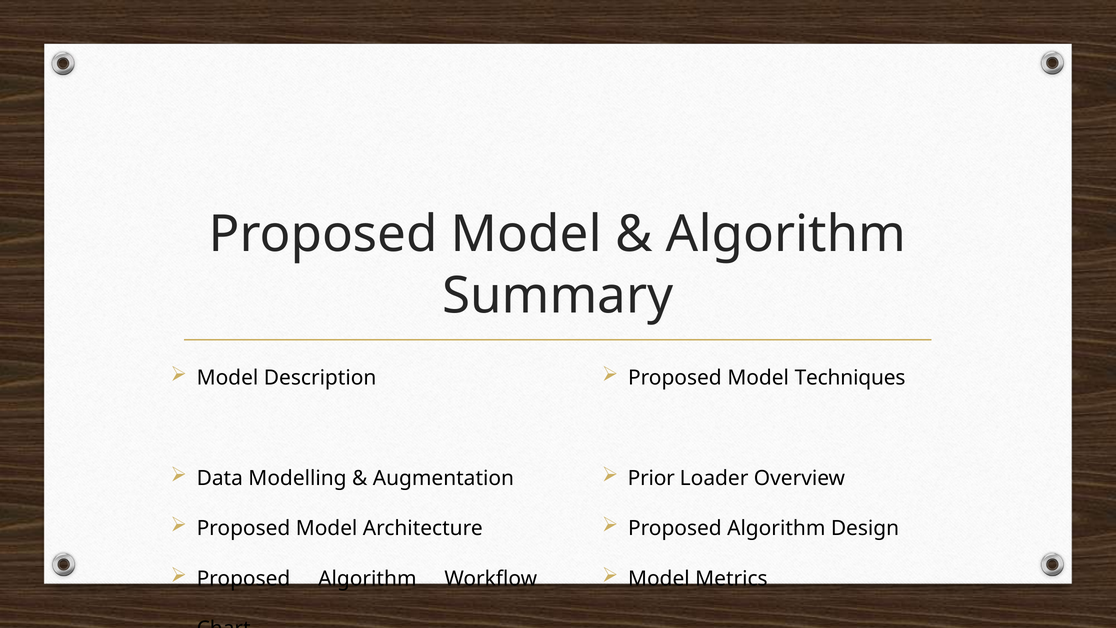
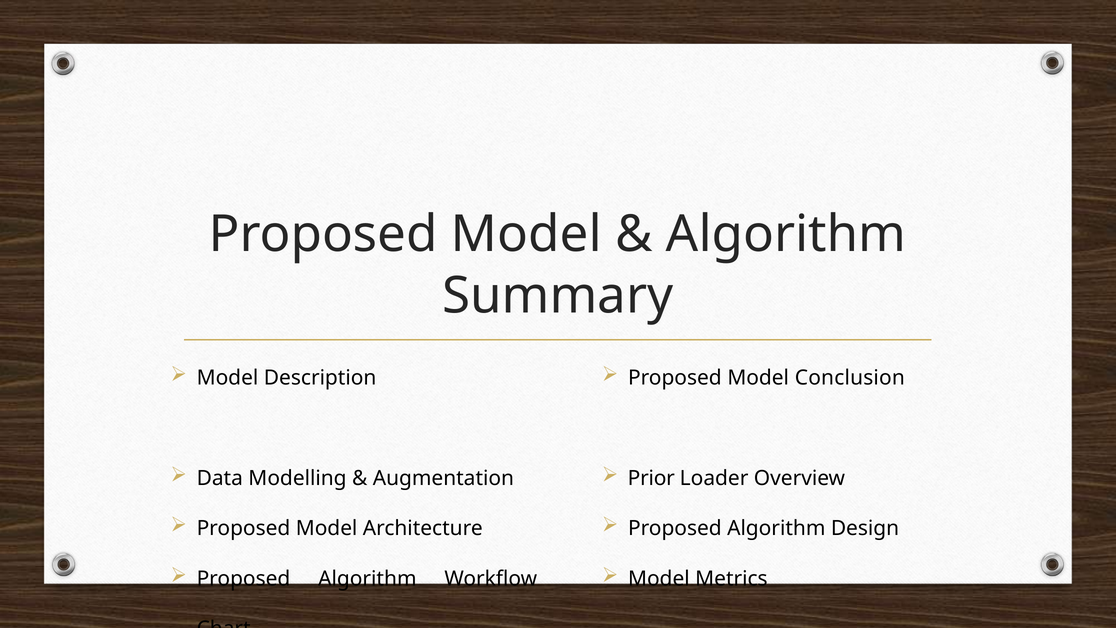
Techniques: Techniques -> Conclusion
